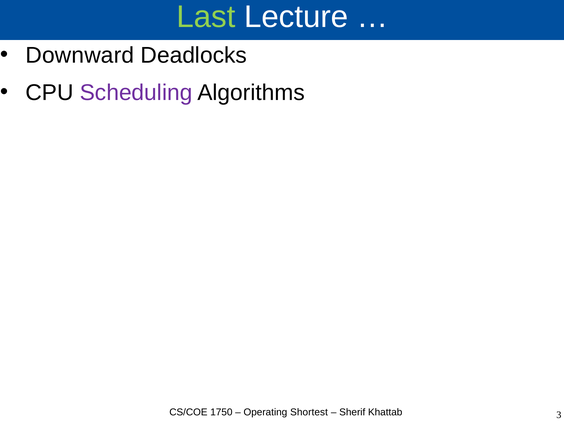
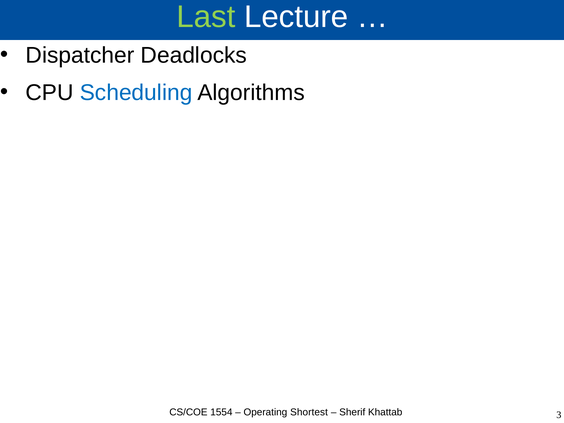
Downward: Downward -> Dispatcher
Scheduling colour: purple -> blue
1750: 1750 -> 1554
